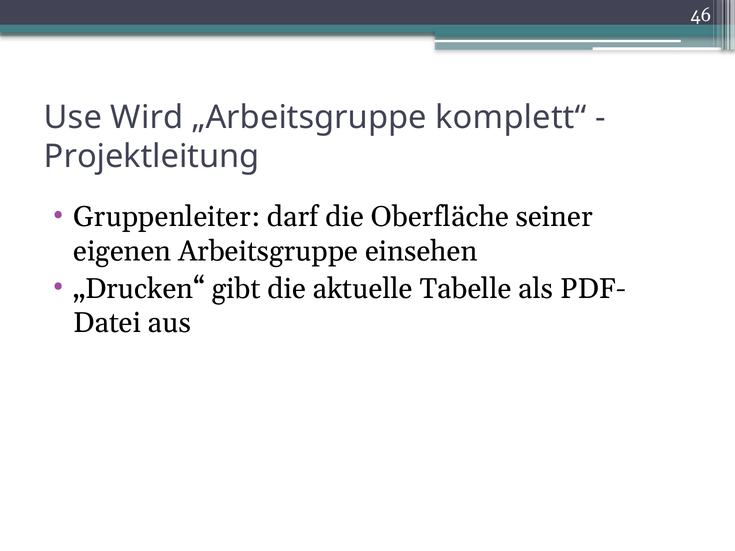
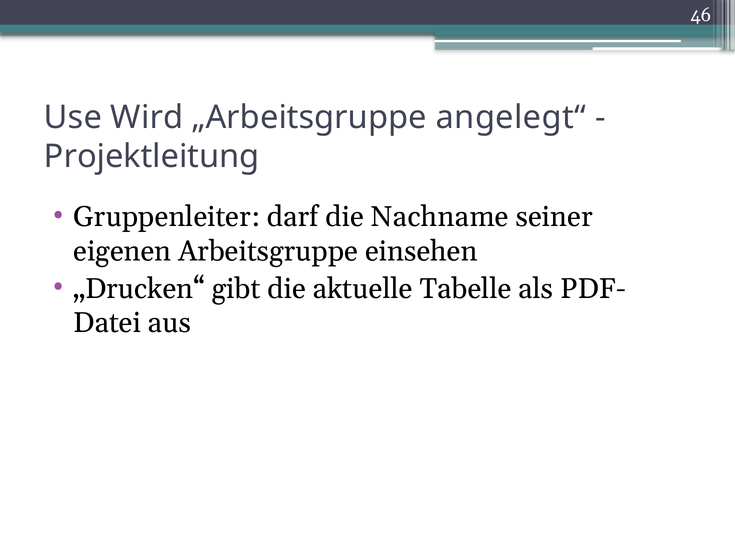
komplett“: komplett“ -> angelegt“
Oberfläche: Oberfläche -> Nachname
